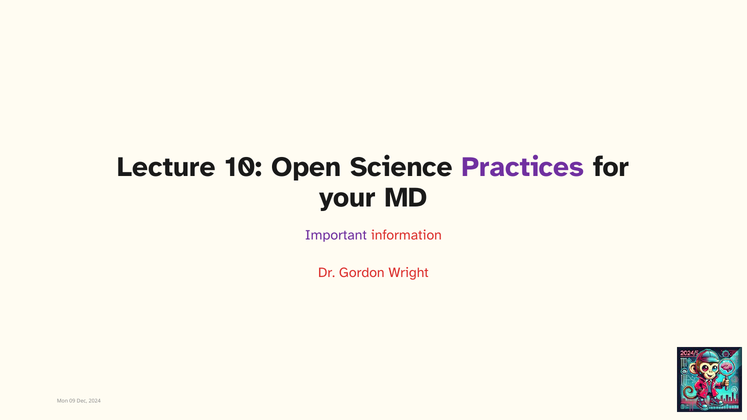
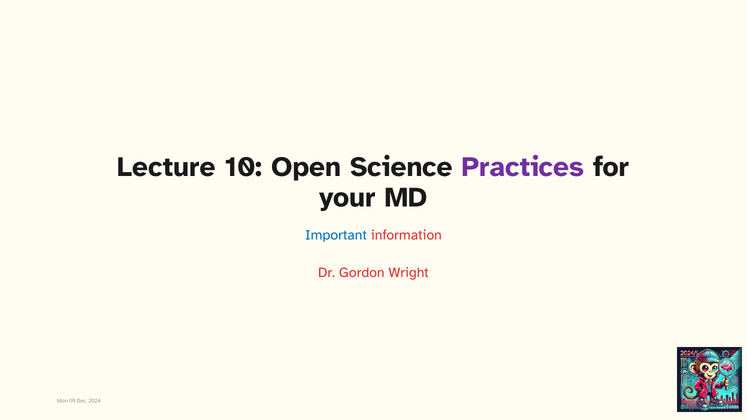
Important colour: purple -> blue
